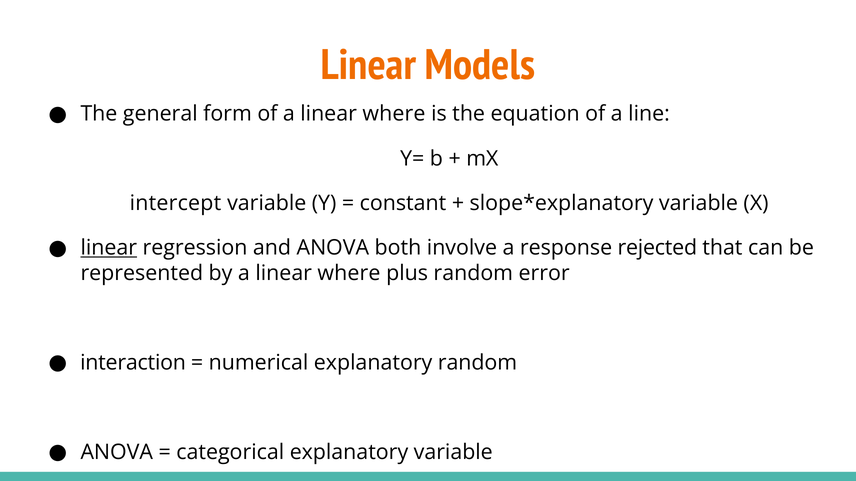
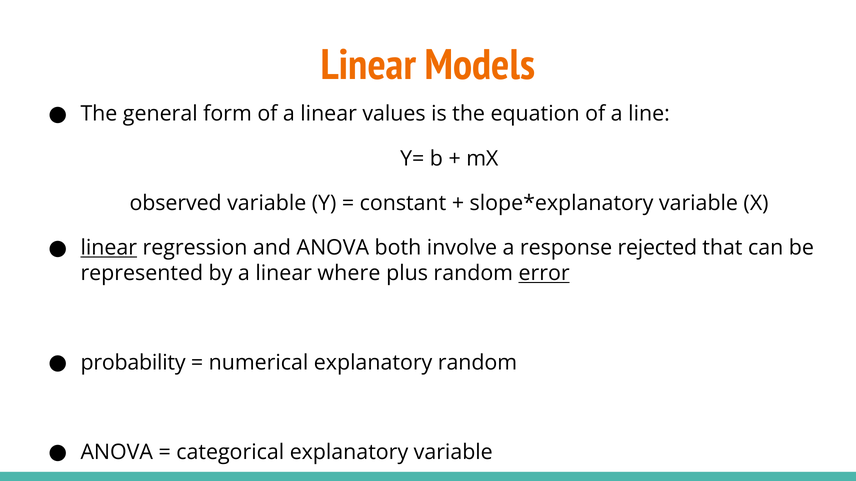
of a linear where: where -> values
intercept: intercept -> observed
error underline: none -> present
interaction: interaction -> probability
